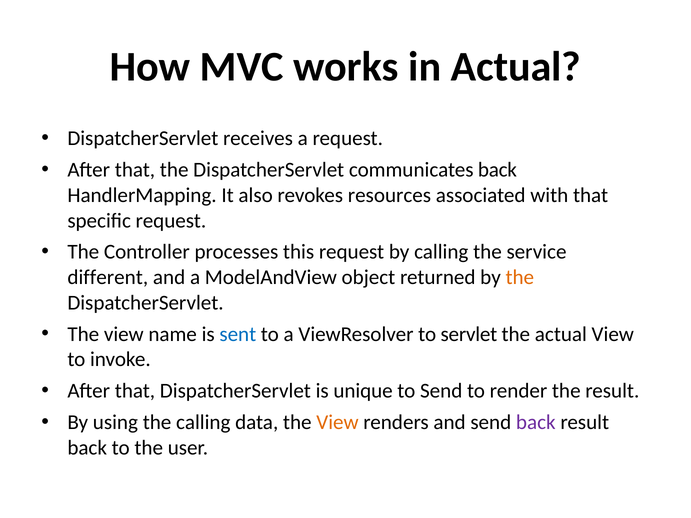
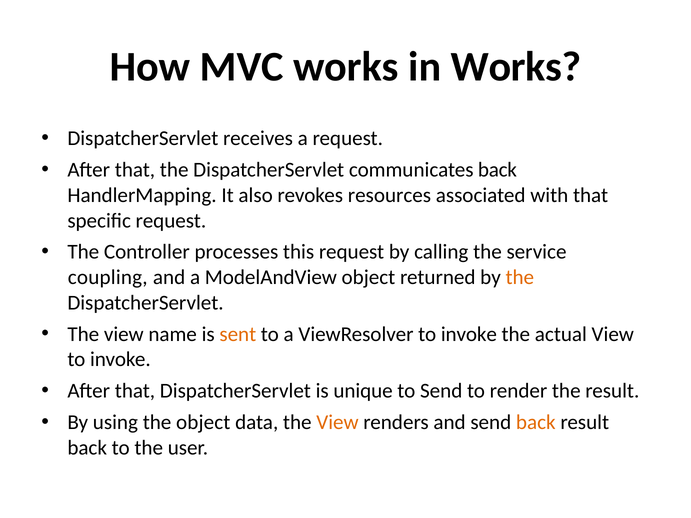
in Actual: Actual -> Works
different: different -> coupling
sent colour: blue -> orange
ViewResolver to servlet: servlet -> invoke
the calling: calling -> object
back at (536, 423) colour: purple -> orange
